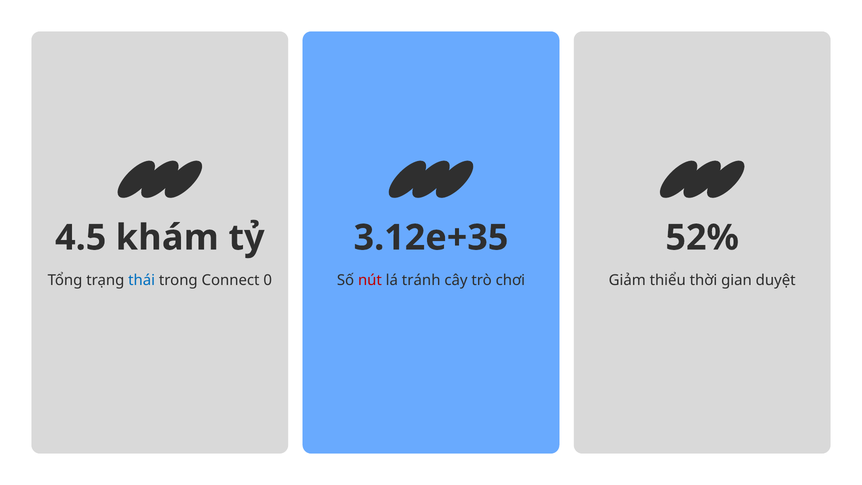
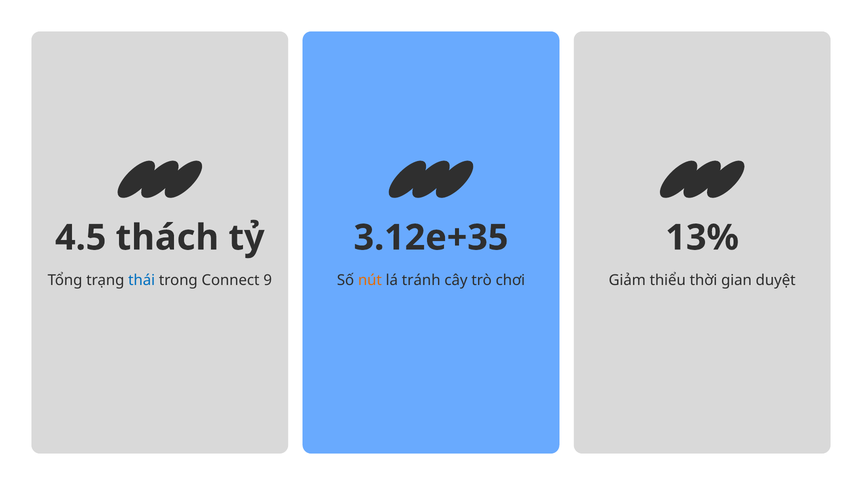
khám: khám -> thách
52%: 52% -> 13%
0: 0 -> 9
nút colour: red -> orange
